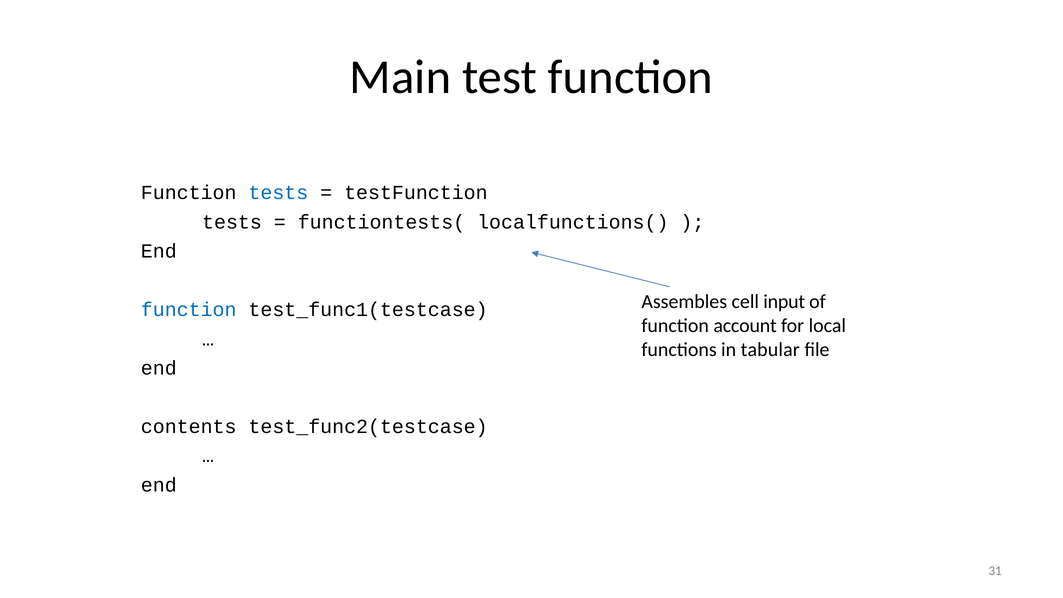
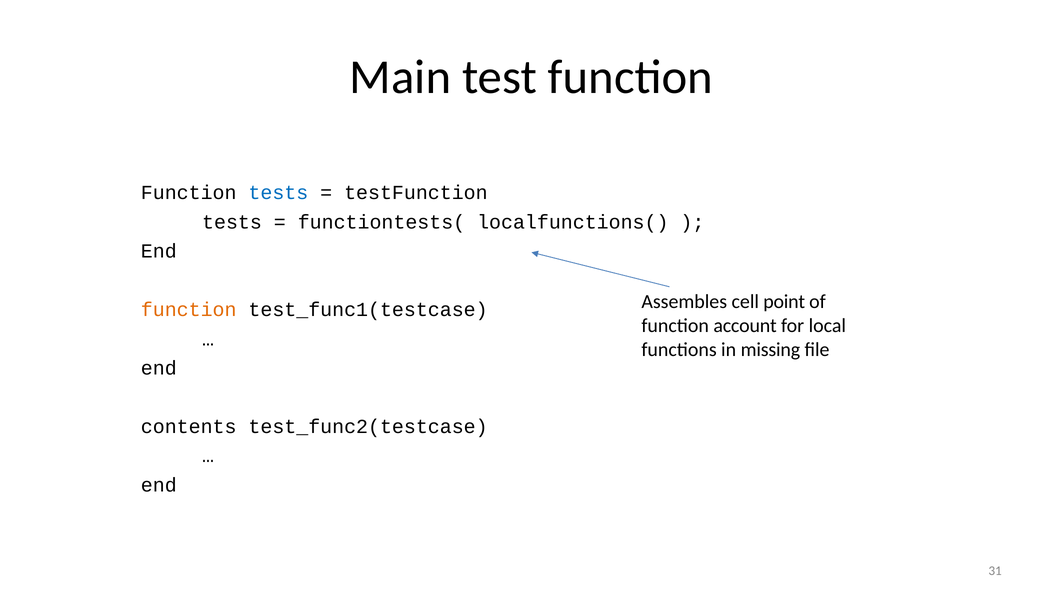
input: input -> point
function at (189, 310) colour: blue -> orange
tabular: tabular -> missing
